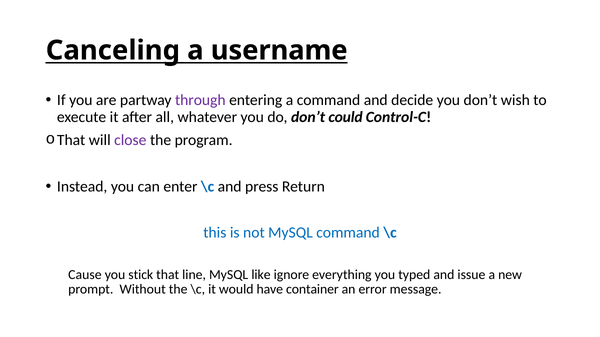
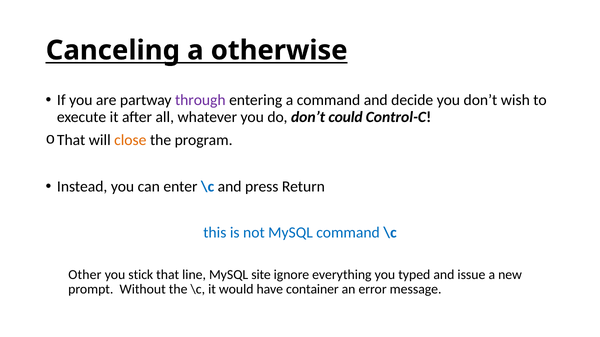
username: username -> otherwise
close colour: purple -> orange
Cause: Cause -> Other
like: like -> site
